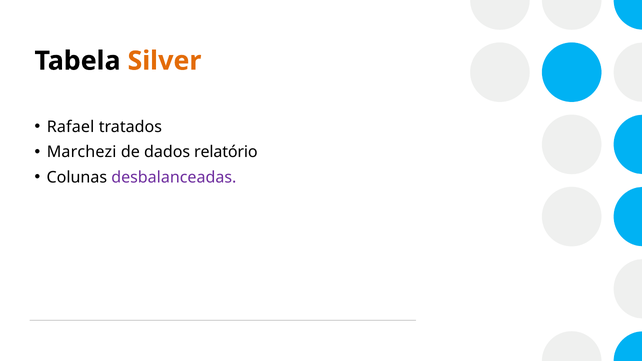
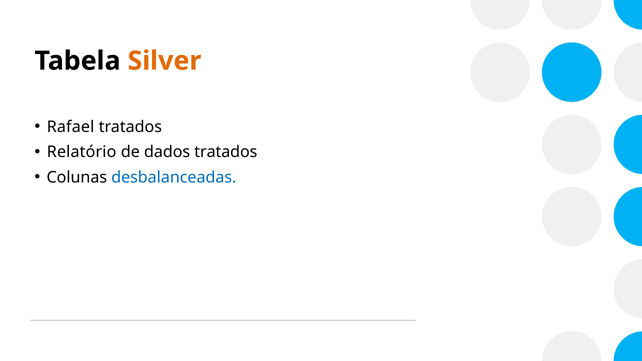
Marchezi: Marchezi -> Relatório
dados relatório: relatório -> tratados
desbalanceadas colour: purple -> blue
